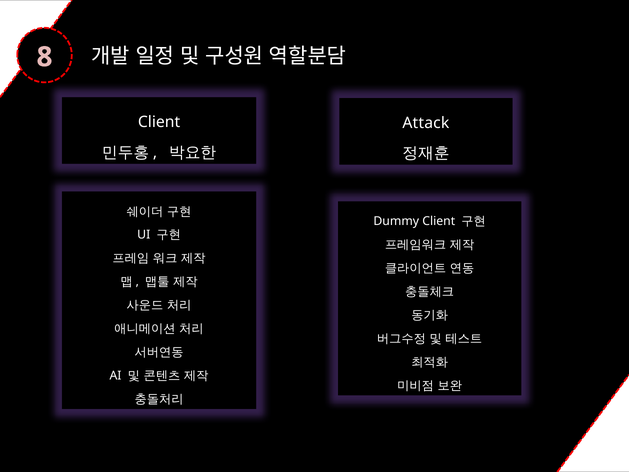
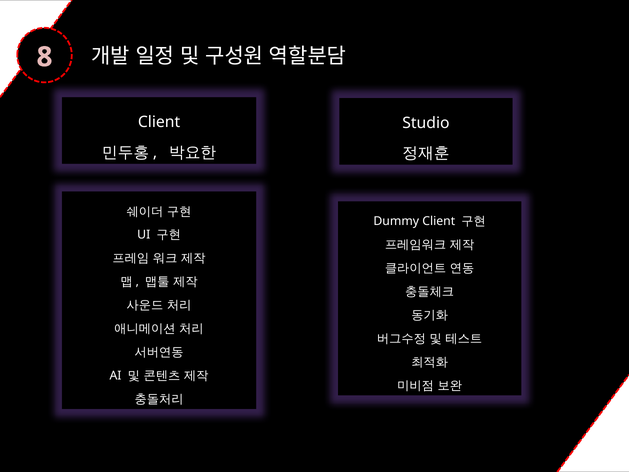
Attack: Attack -> Studio
